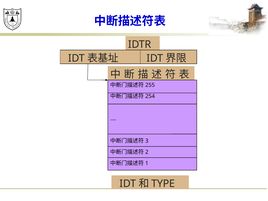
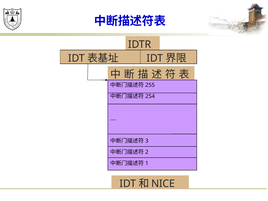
TYPE: TYPE -> NICE
